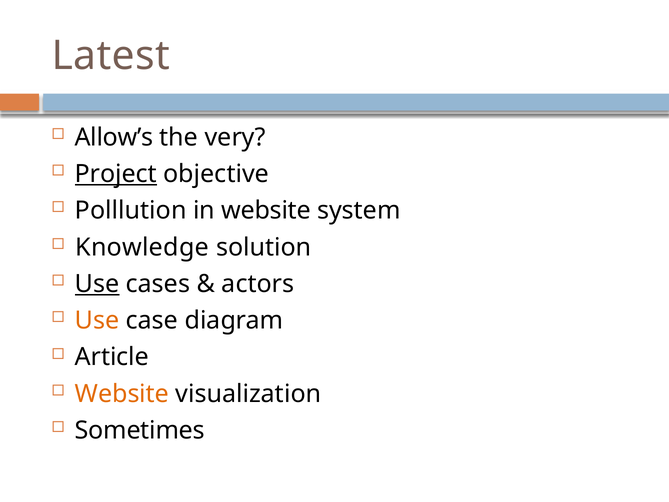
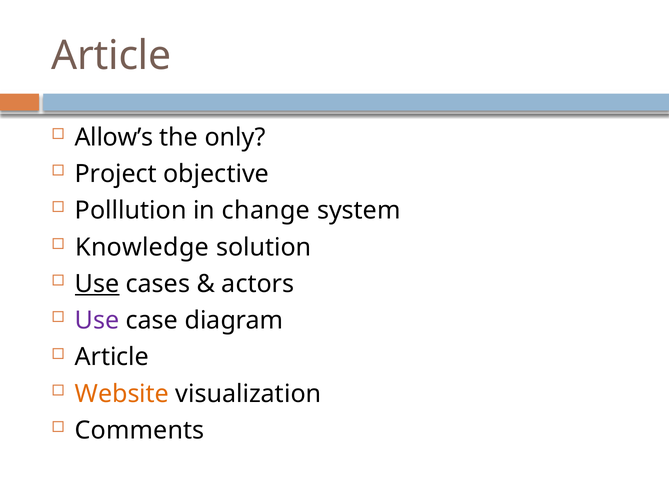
Latest at (111, 56): Latest -> Article
very: very -> only
Project underline: present -> none
in website: website -> change
Use at (97, 320) colour: orange -> purple
Sometimes: Sometimes -> Comments
